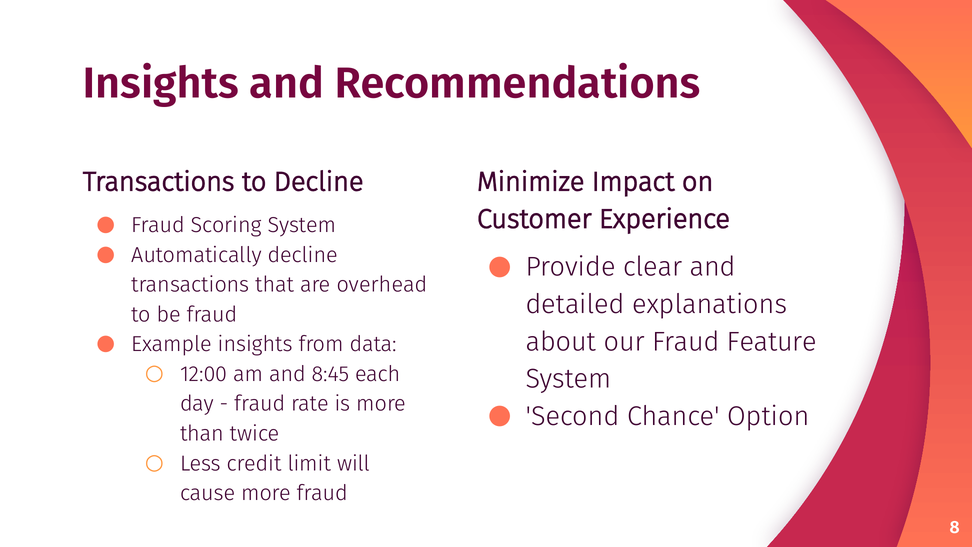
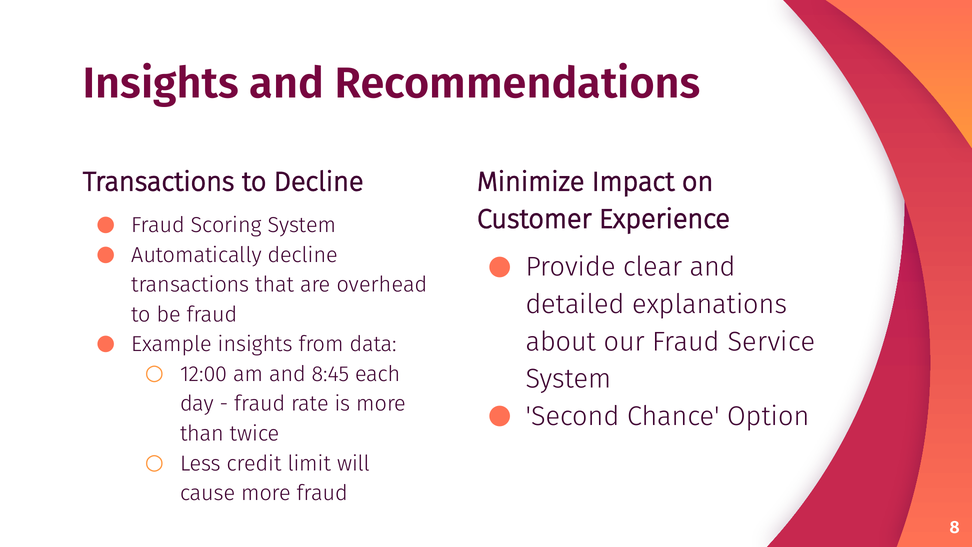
Feature: Feature -> Service
